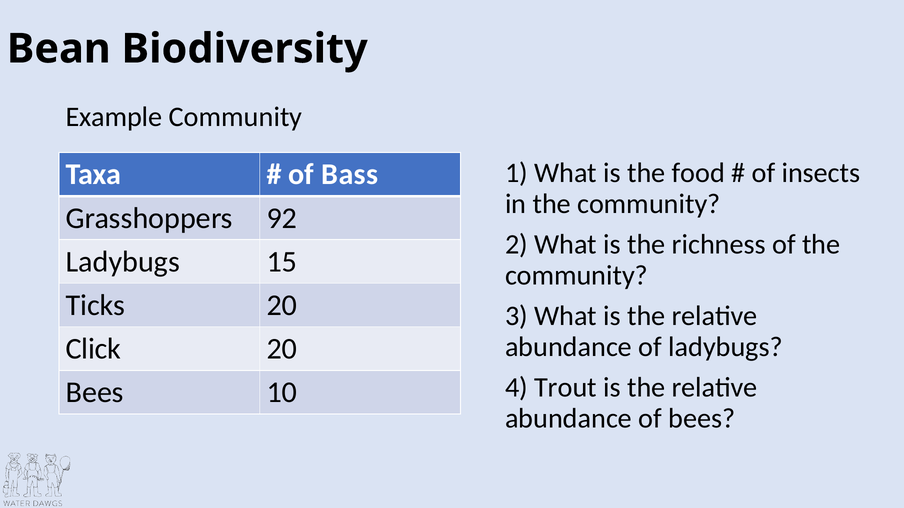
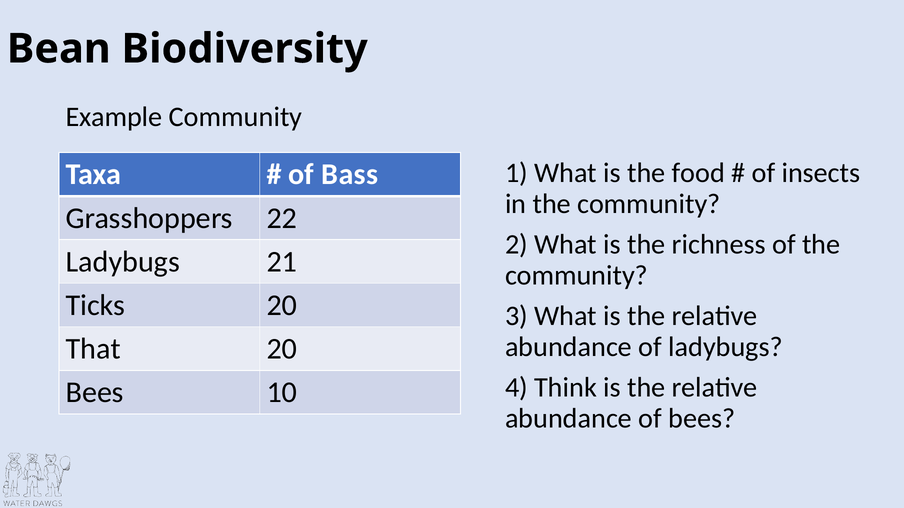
92: 92 -> 22
15: 15 -> 21
Click: Click -> That
Trout: Trout -> Think
